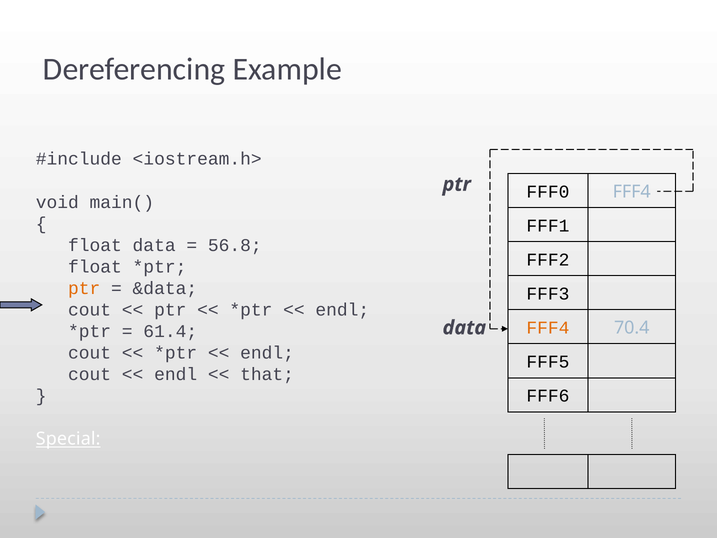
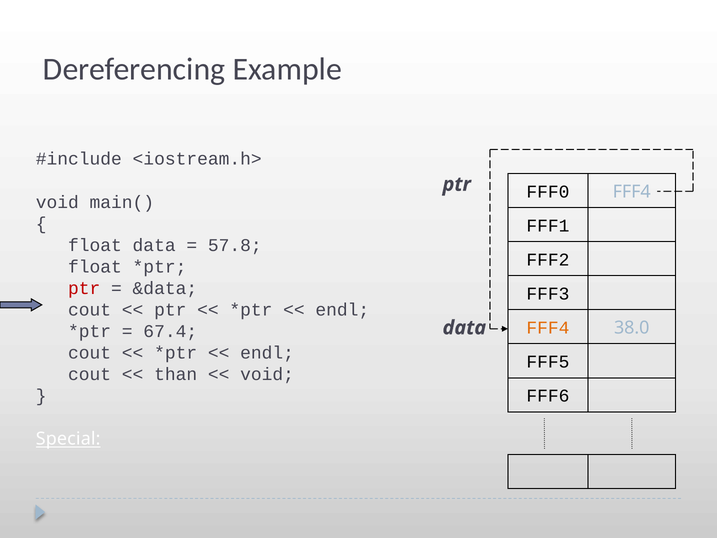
56.8: 56.8 -> 57.8
ptr at (84, 288) colour: orange -> red
70.4: 70.4 -> 38.0
61.4: 61.4 -> 67.4
endl at (176, 374): endl -> than
that at (267, 374): that -> void
